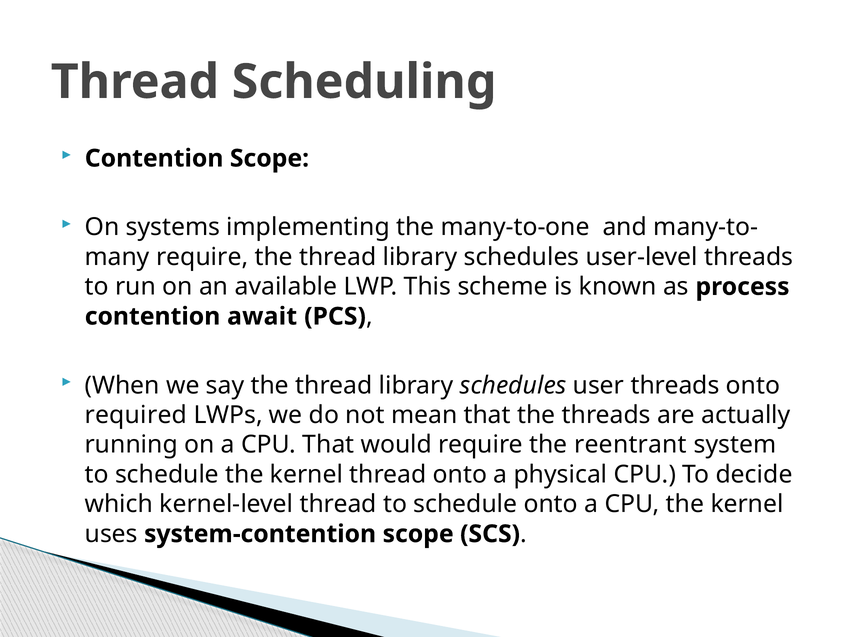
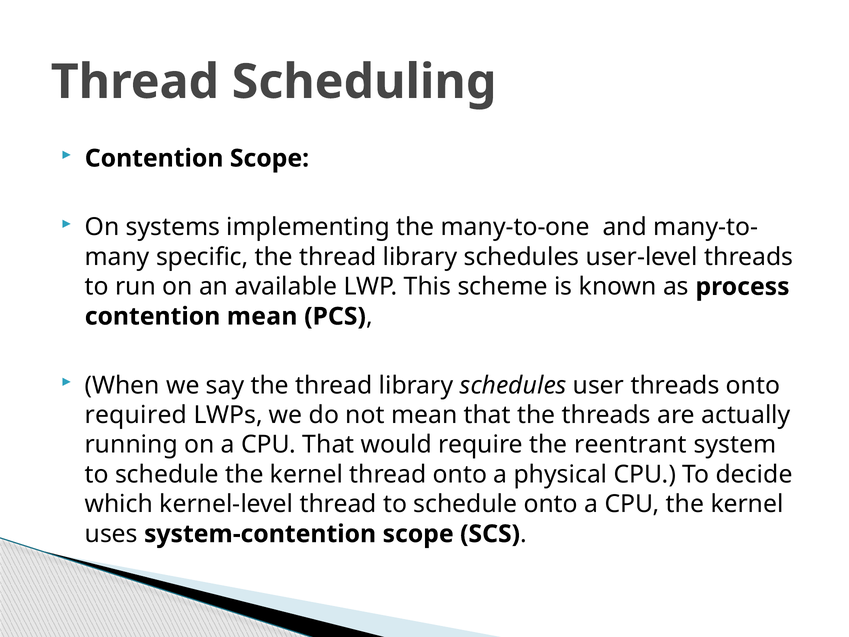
require at (202, 257): require -> specific
contention await: await -> mean
